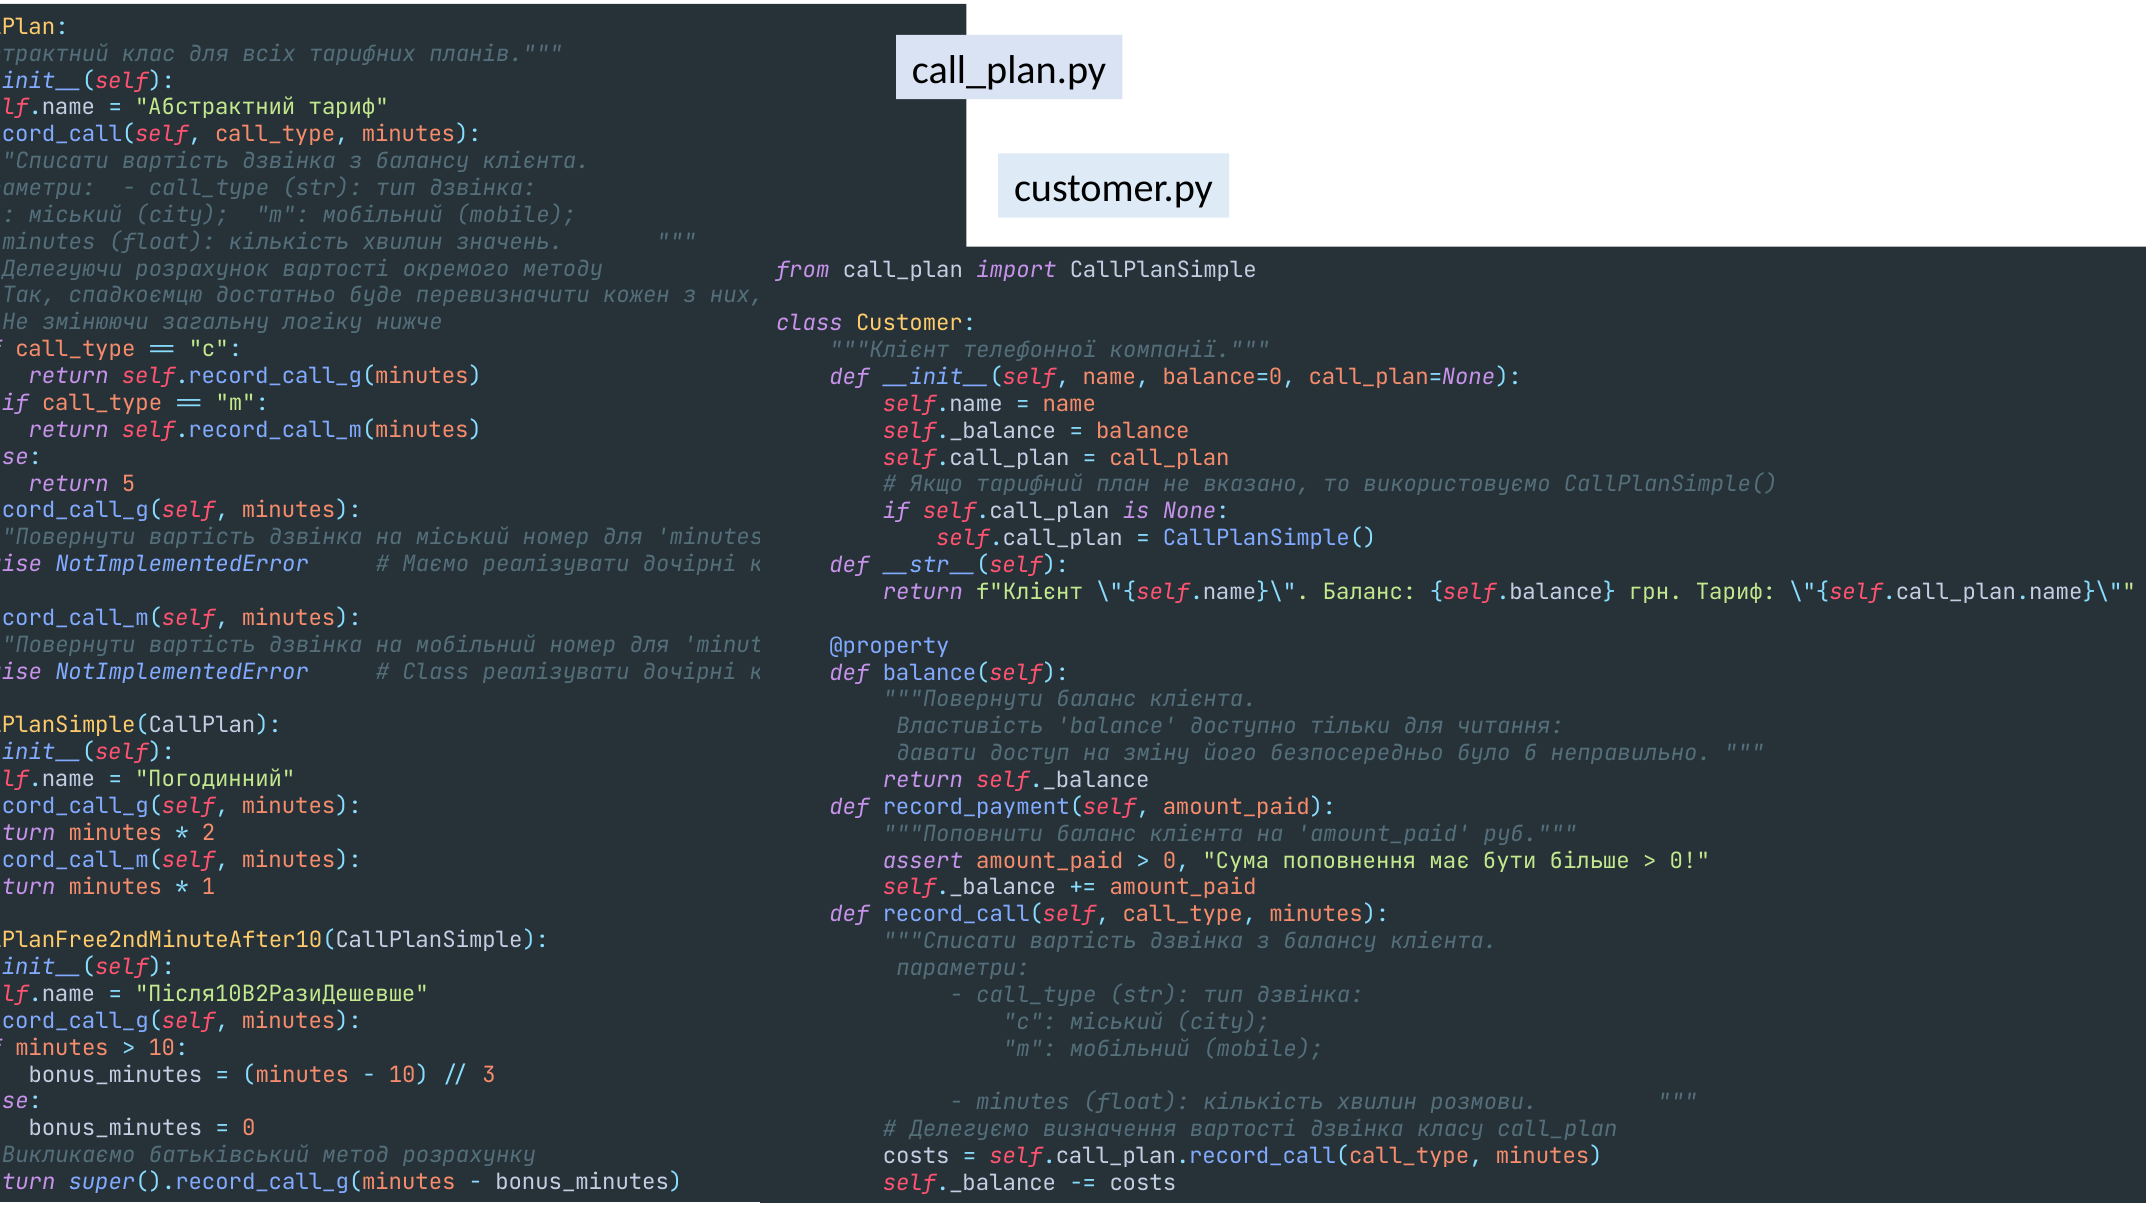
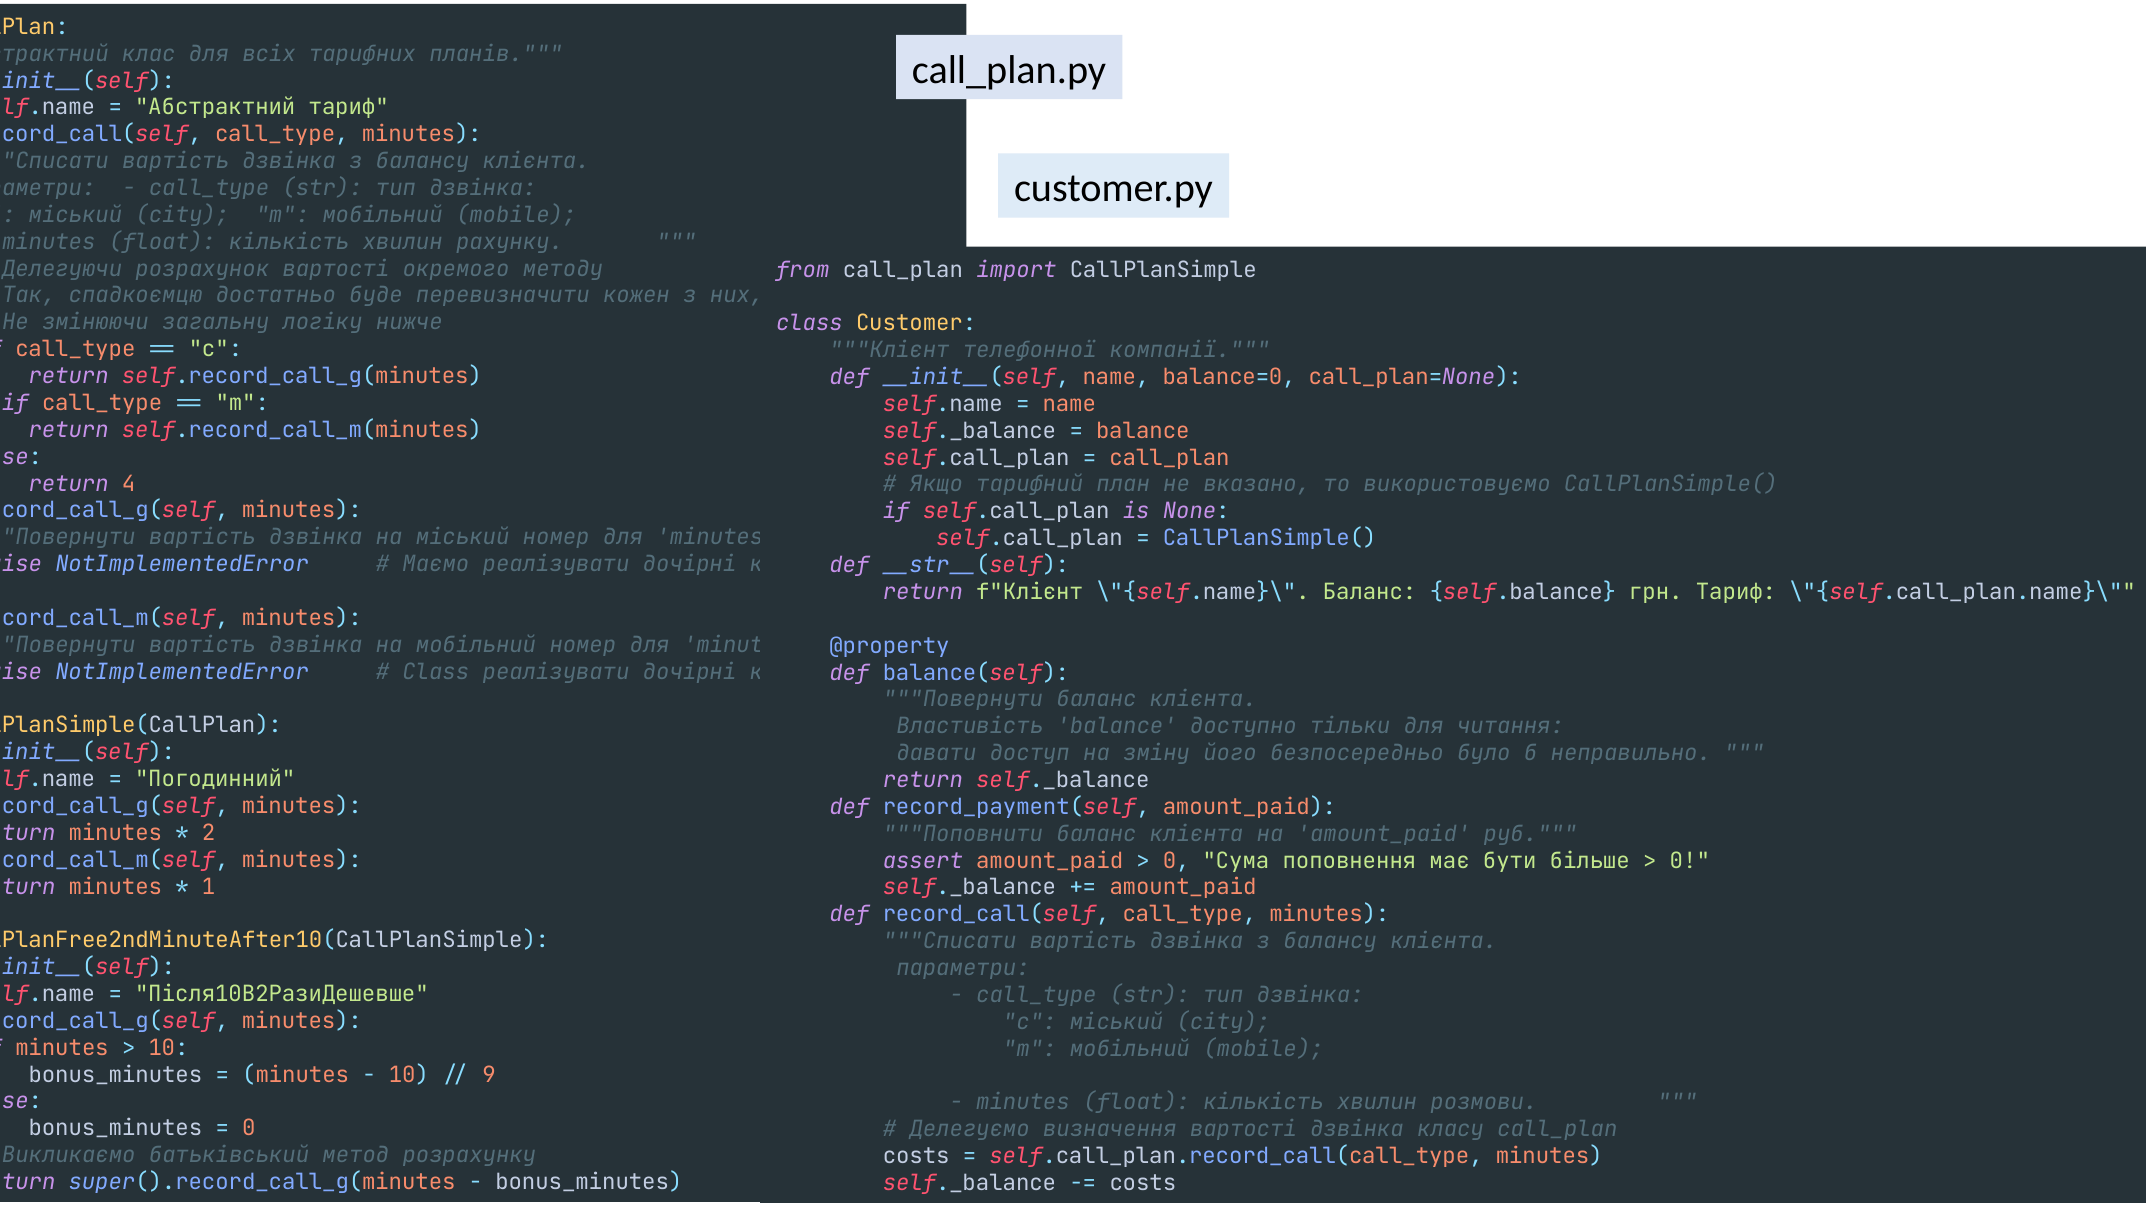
значень: значень -> рахунку
5: 5 -> 4
3: 3 -> 9
